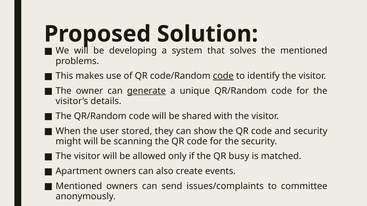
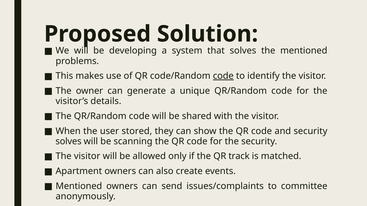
generate underline: present -> none
might at (68, 142): might -> solves
busy: busy -> track
